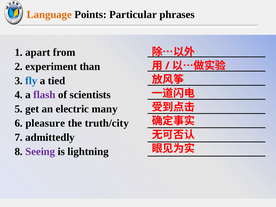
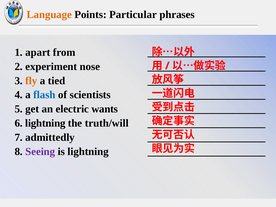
than: than -> nose
fly colour: blue -> orange
flash colour: purple -> blue
many: many -> wants
6 pleasure: pleasure -> lightning
truth/city: truth/city -> truth/will
